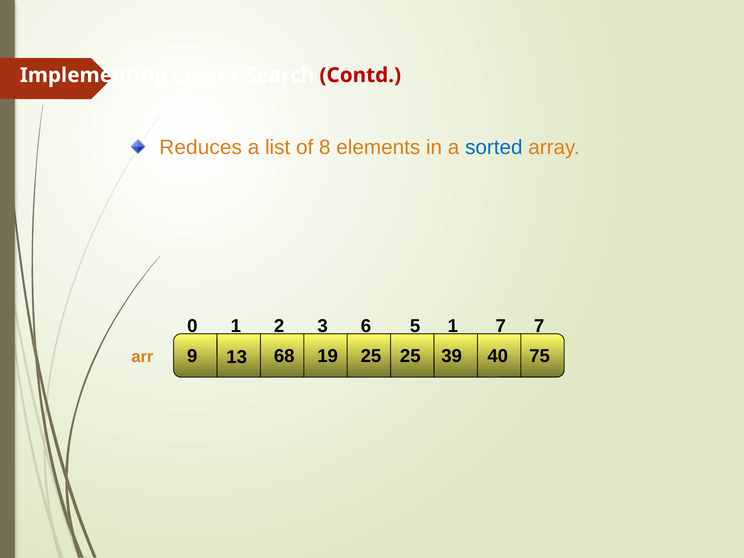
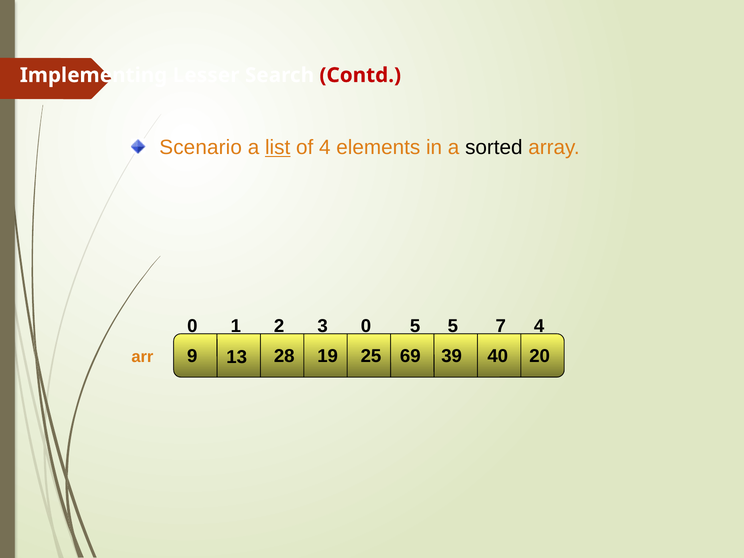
Reduces: Reduces -> Scenario
list underline: none -> present
of 8: 8 -> 4
sorted colour: blue -> black
5 1: 1 -> 5
7 7: 7 -> 4
0 6: 6 -> 0
75: 75 -> 20
25 25: 25 -> 69
68: 68 -> 28
